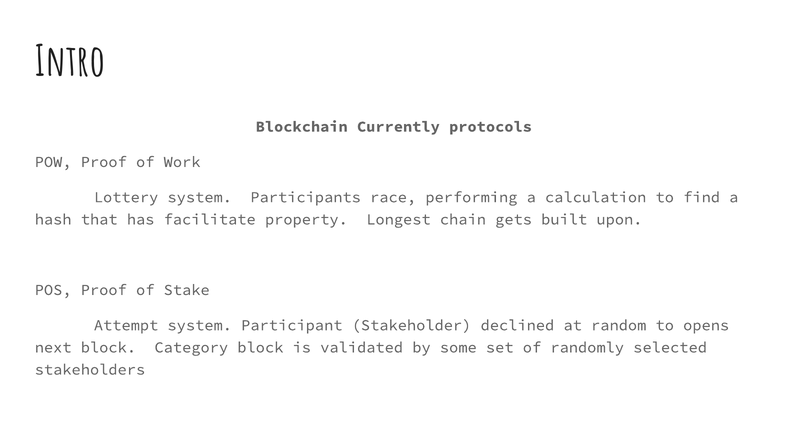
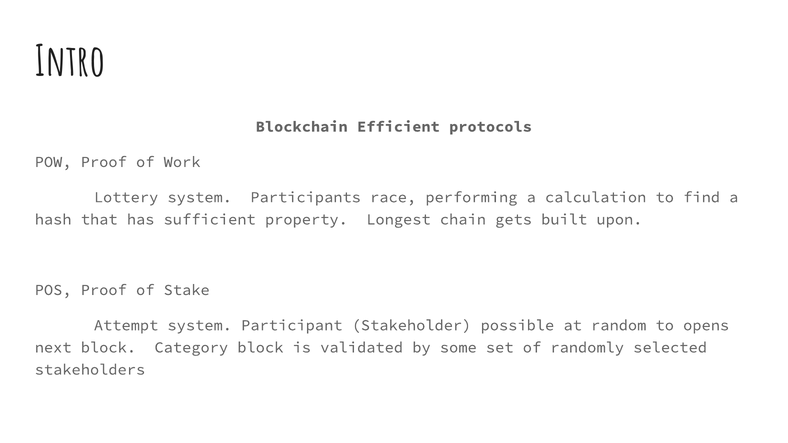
Currently: Currently -> Efficient
facilitate: facilitate -> sufficient
declined: declined -> possible
